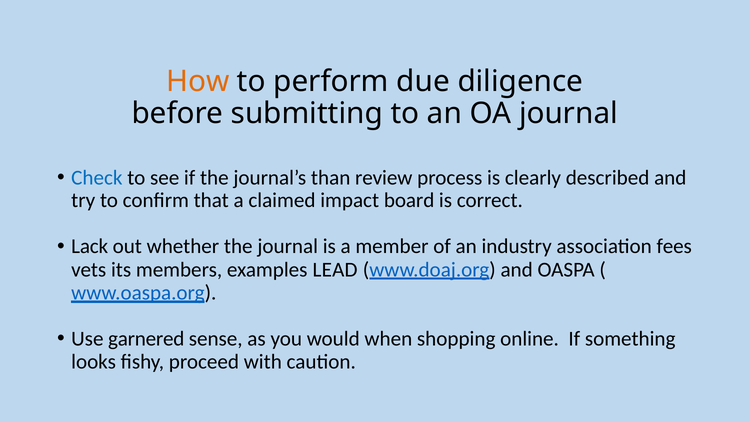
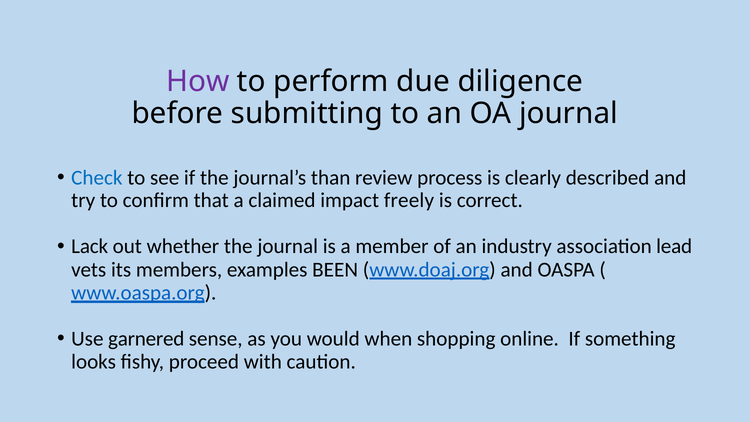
How colour: orange -> purple
board: board -> freely
fees: fees -> lead
LEAD: LEAD -> BEEN
